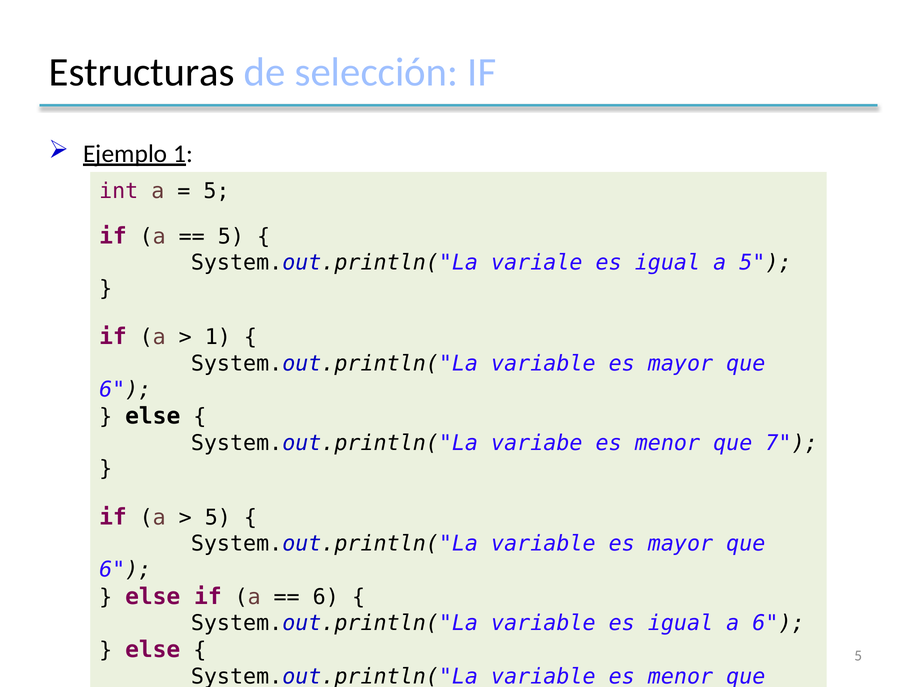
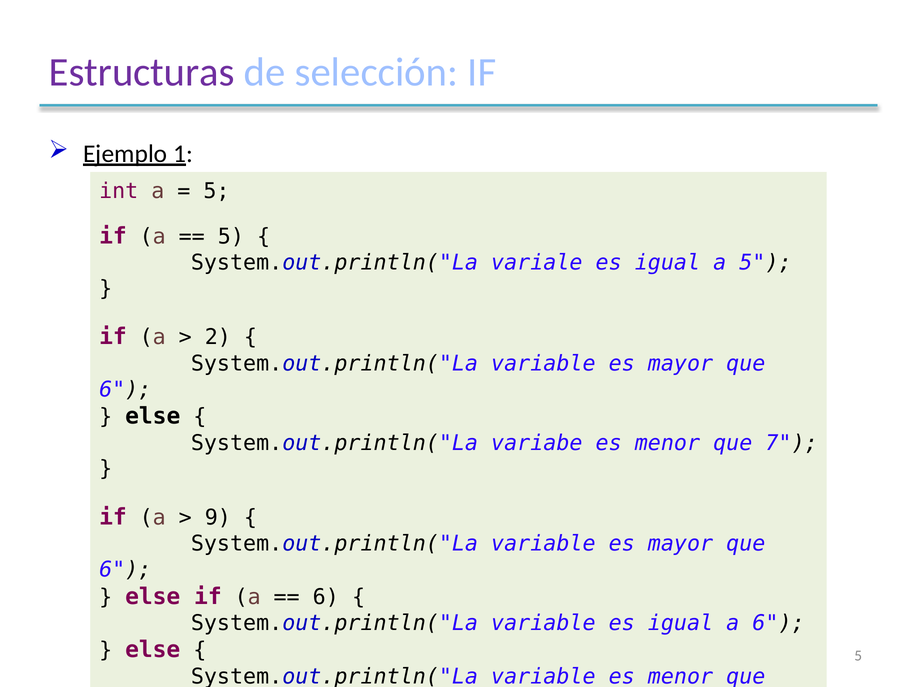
Estructuras colour: black -> purple
1 at (218, 338): 1 -> 2
5 at (218, 518): 5 -> 9
